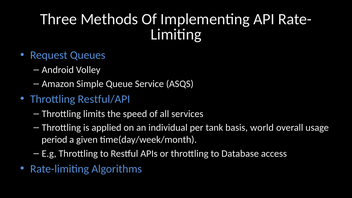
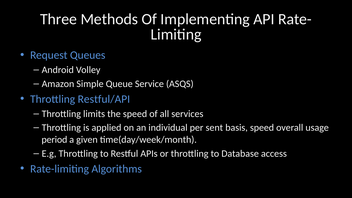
tank: tank -> sent
basis world: world -> speed
